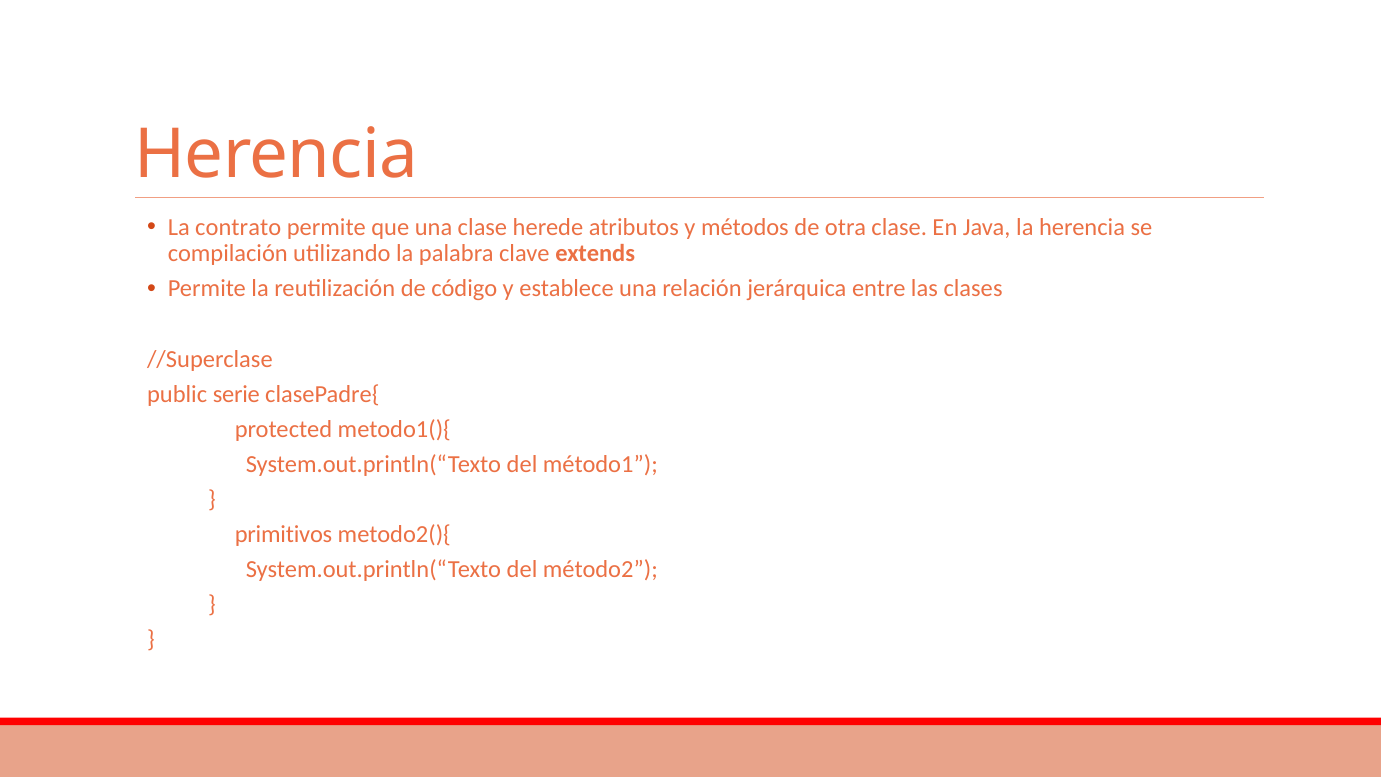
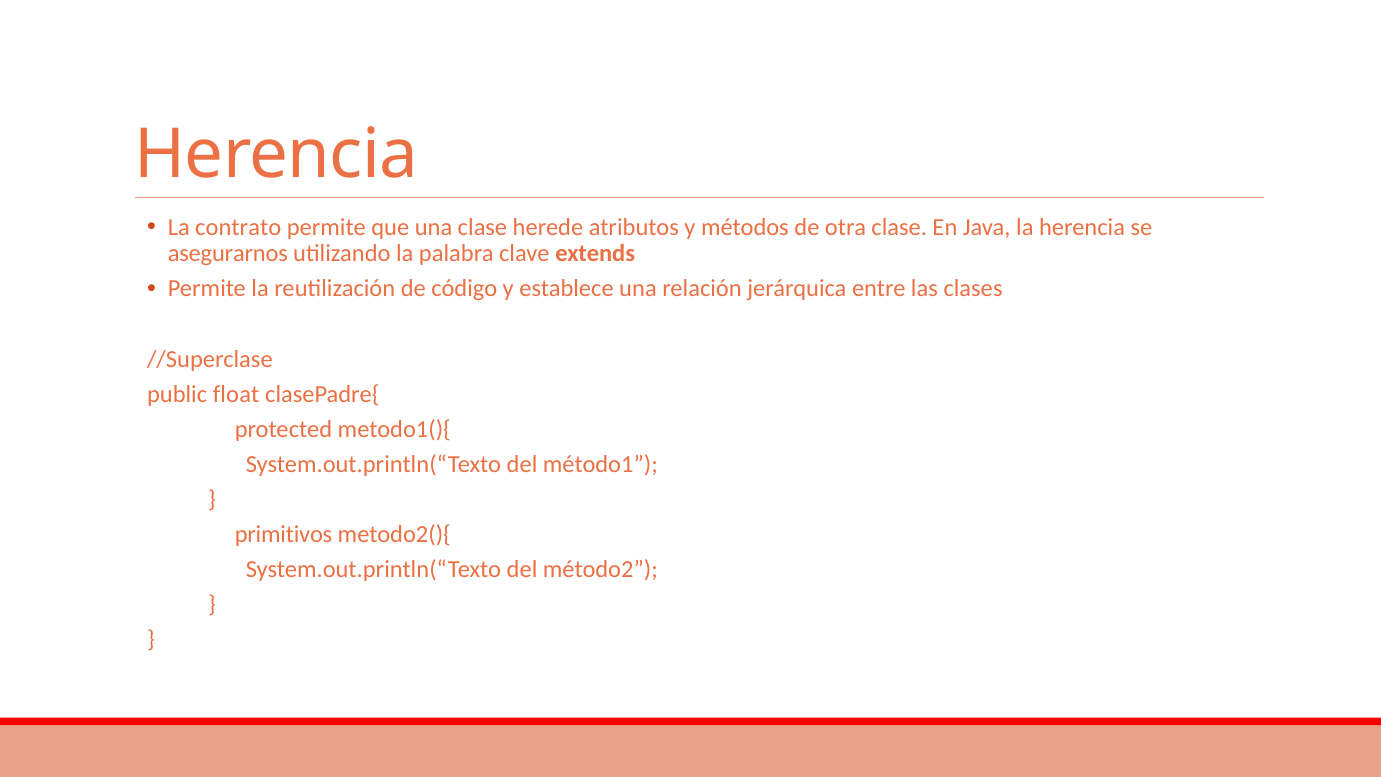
compilación: compilación -> asegurarnos
serie: serie -> float
